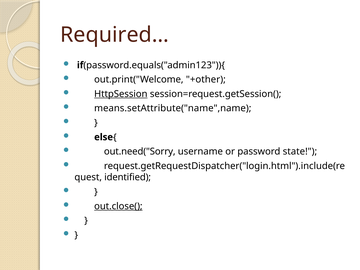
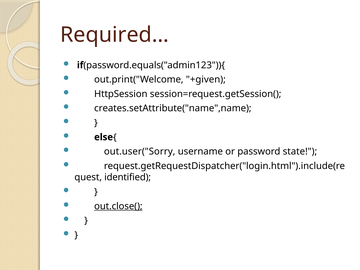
+other: +other -> +given
HttpSession underline: present -> none
means.setAttribute("name",name: means.setAttribute("name",name -> creates.setAttribute("name",name
out.need("Sorry: out.need("Sorry -> out.user("Sorry
